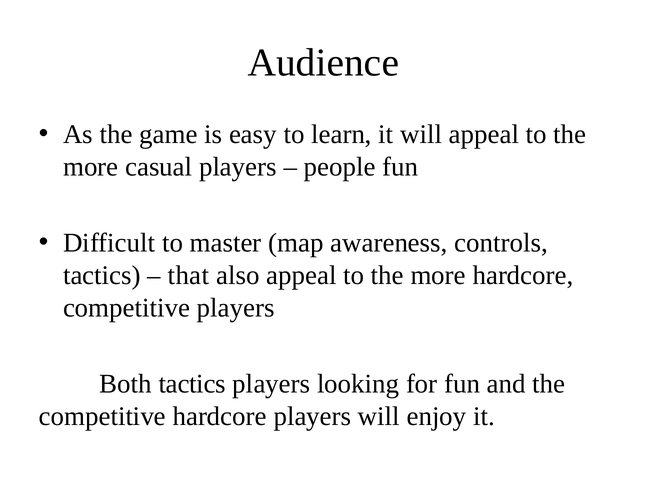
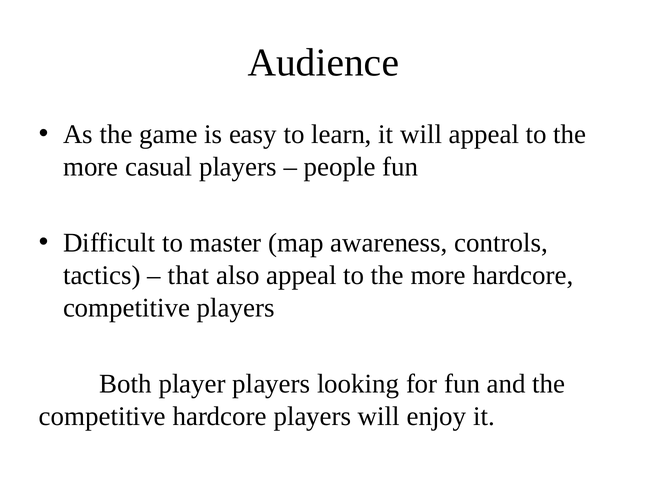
Both tactics: tactics -> player
